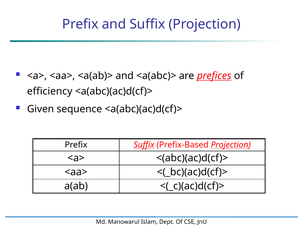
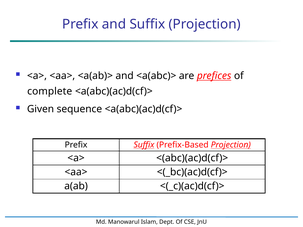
efficiency: efficiency -> complete
